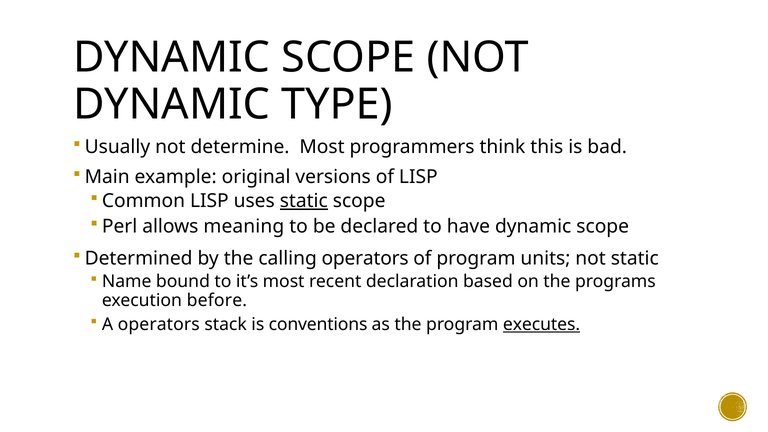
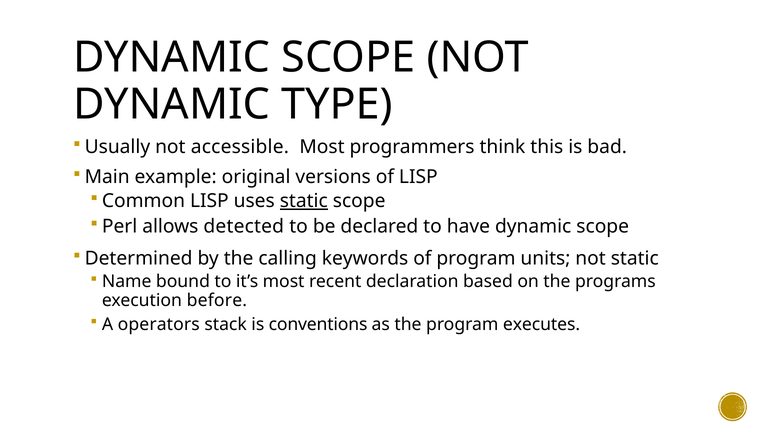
determine: determine -> accessible
meaning: meaning -> detected
calling operators: operators -> keywords
executes underline: present -> none
